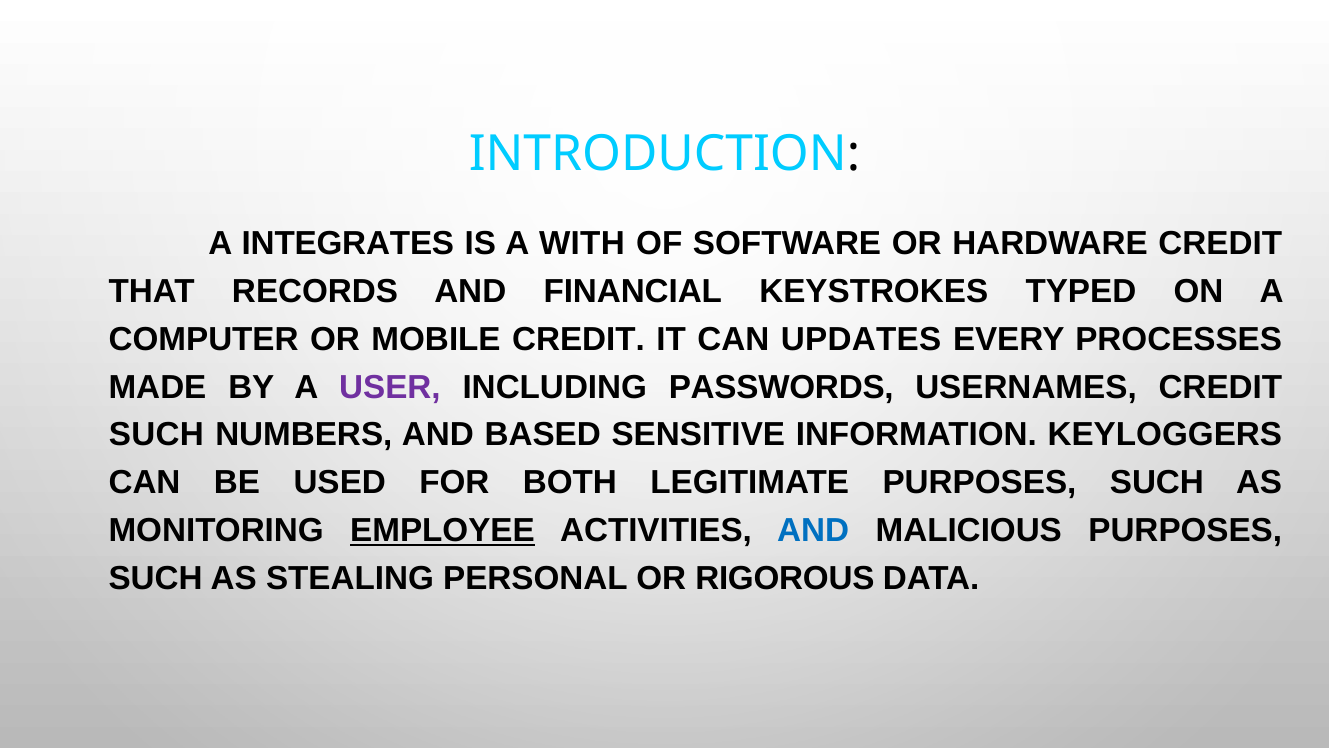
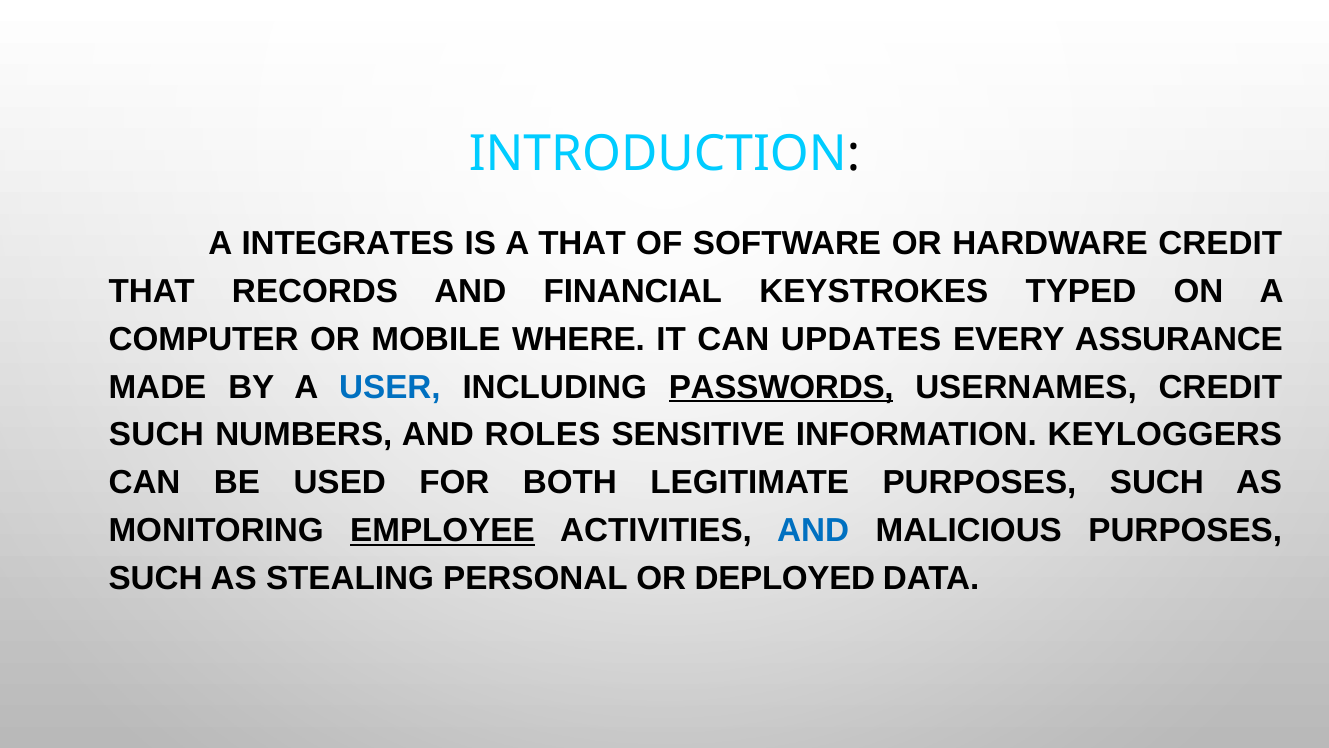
A WITH: WITH -> THAT
MOBILE CREDIT: CREDIT -> WHERE
PROCESSES: PROCESSES -> ASSURANCE
USER colour: purple -> blue
PASSWORDS underline: none -> present
BASED: BASED -> ROLES
RIGOROUS: RIGOROUS -> DEPLOYED
